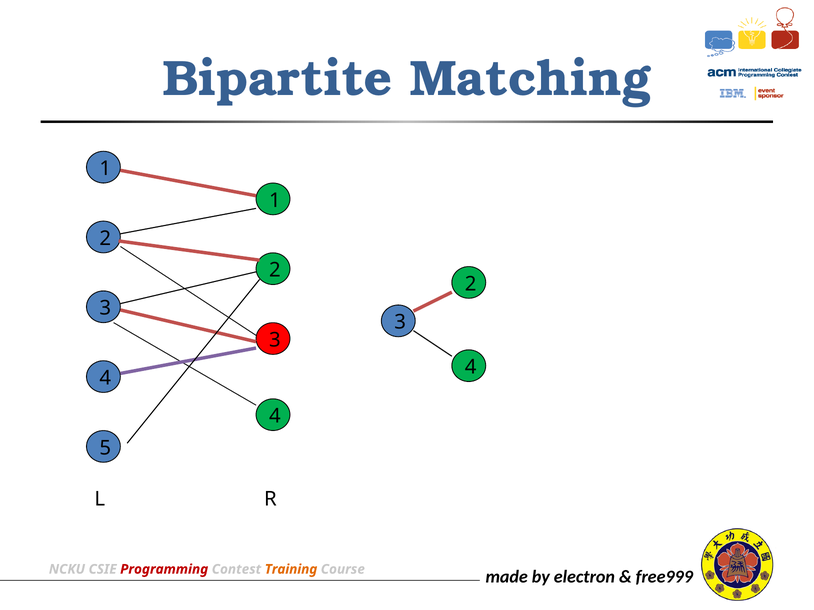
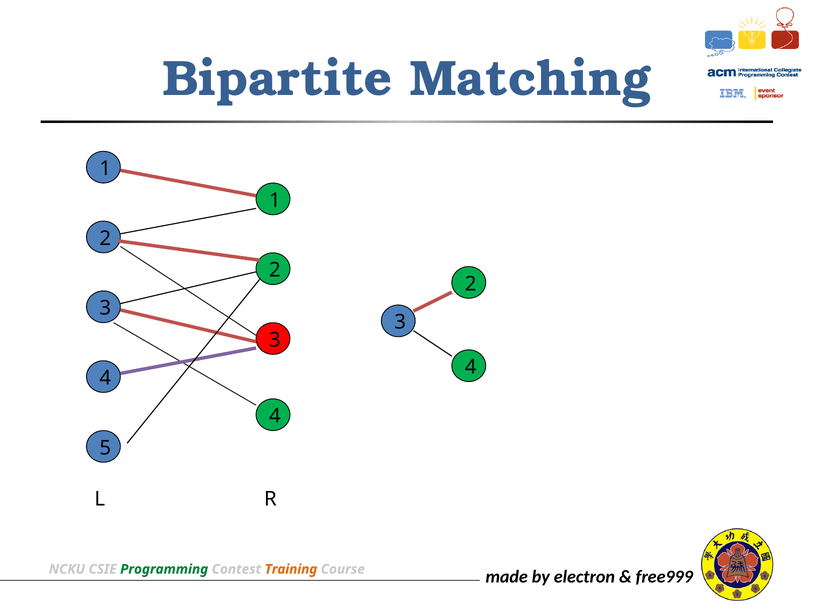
Programming colour: red -> green
